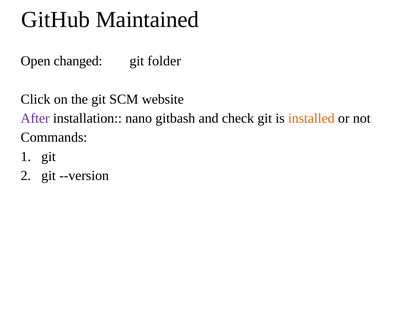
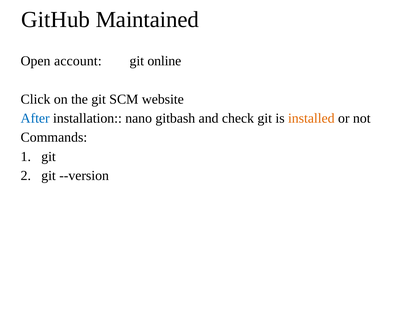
changed: changed -> account
folder: folder -> online
After colour: purple -> blue
